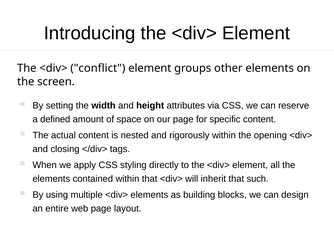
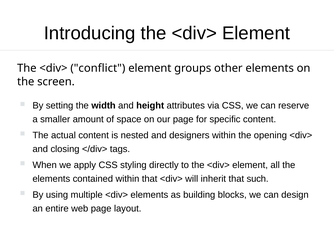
defined: defined -> smaller
rigorously: rigorously -> designers
